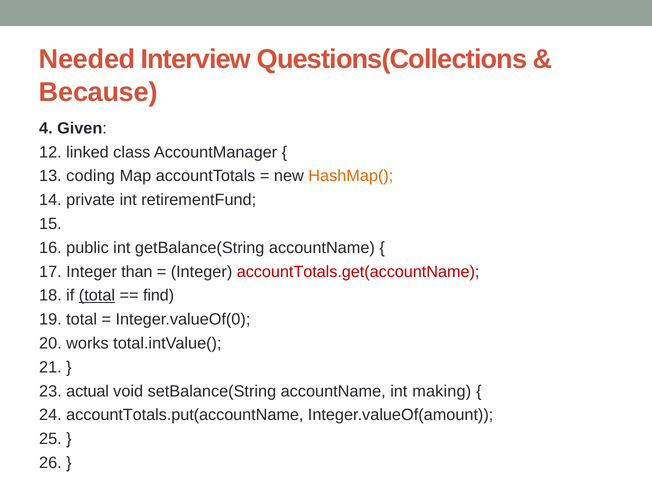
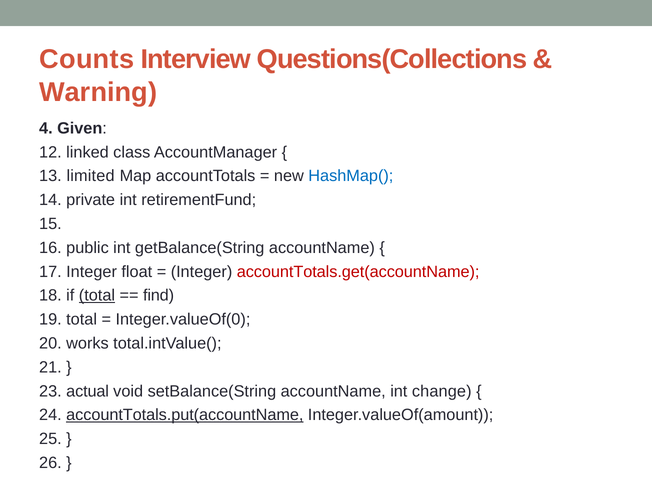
Needed: Needed -> Counts
Because: Because -> Warning
coding: coding -> limited
HashMap( colour: orange -> blue
than: than -> float
making: making -> change
accountTotals.put(accountName underline: none -> present
